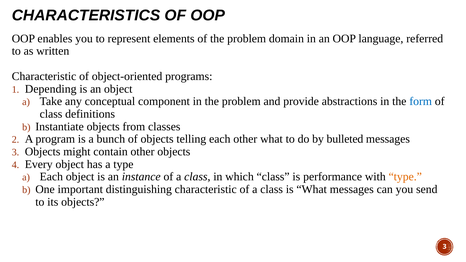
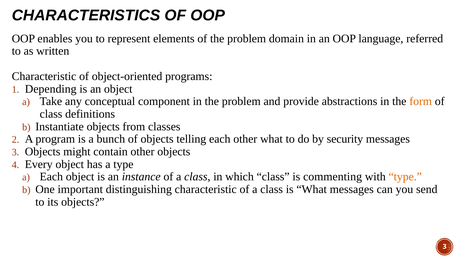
form colour: blue -> orange
bulleted: bulleted -> security
performance: performance -> commenting
